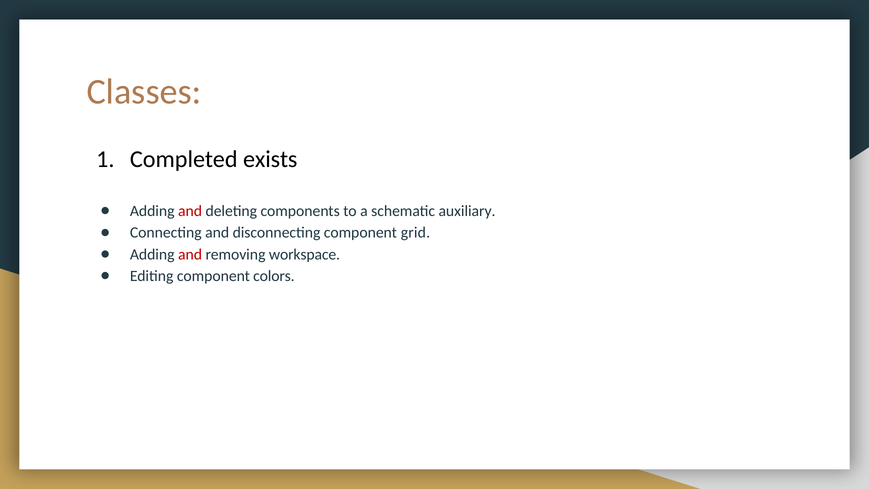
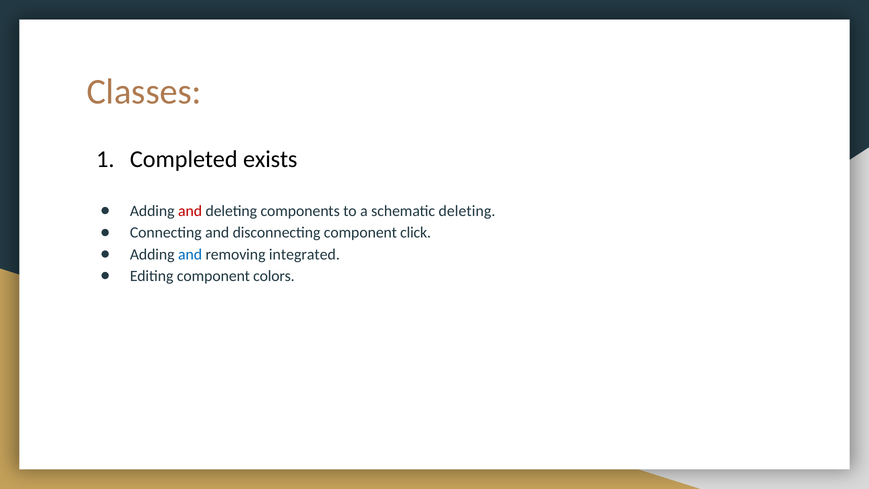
schematic auxiliary: auxiliary -> deleting
grid: grid -> click
and at (190, 254) colour: red -> blue
workspace: workspace -> integrated
